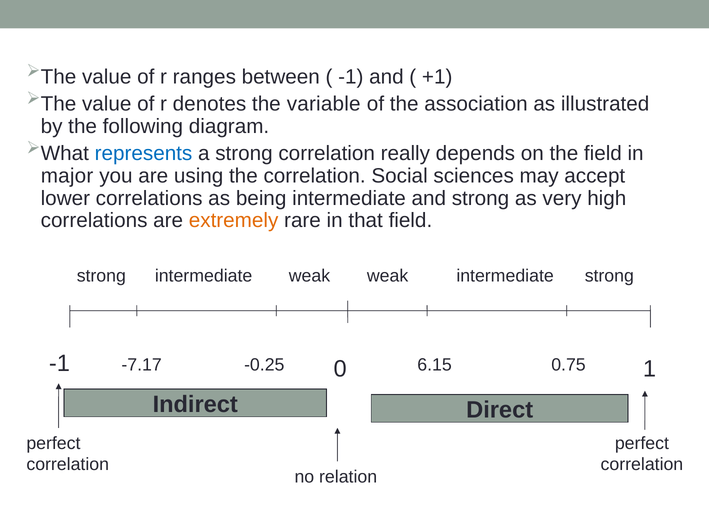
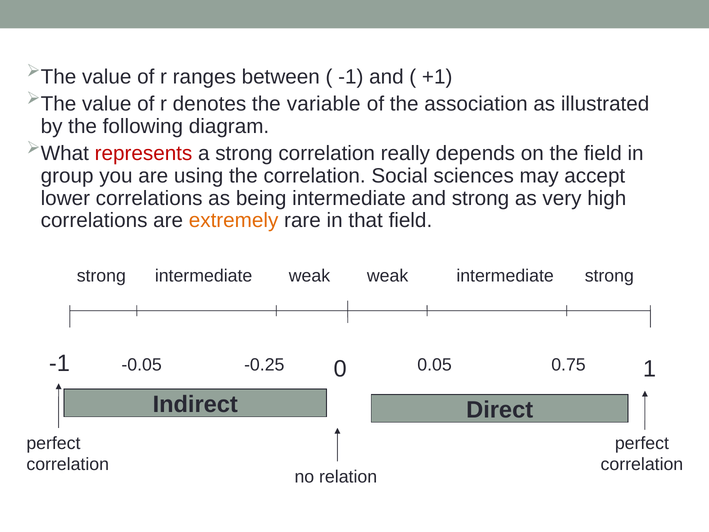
represents colour: blue -> red
major: major -> group
-7.17: -7.17 -> -0.05
6.15: 6.15 -> 0.05
